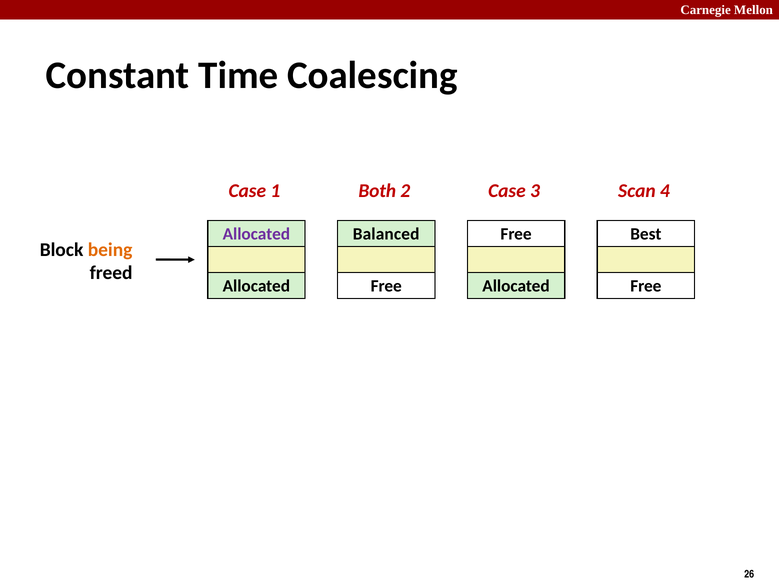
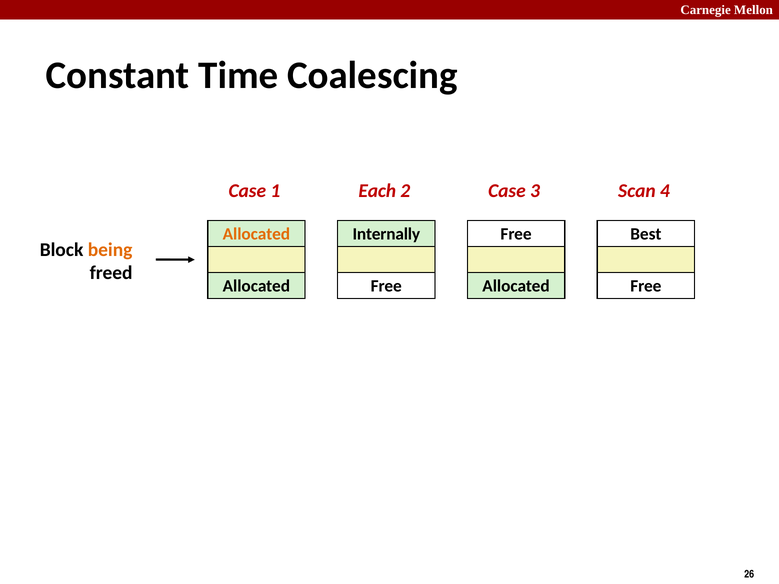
Both: Both -> Each
Allocated at (256, 234) colour: purple -> orange
Balanced: Balanced -> Internally
